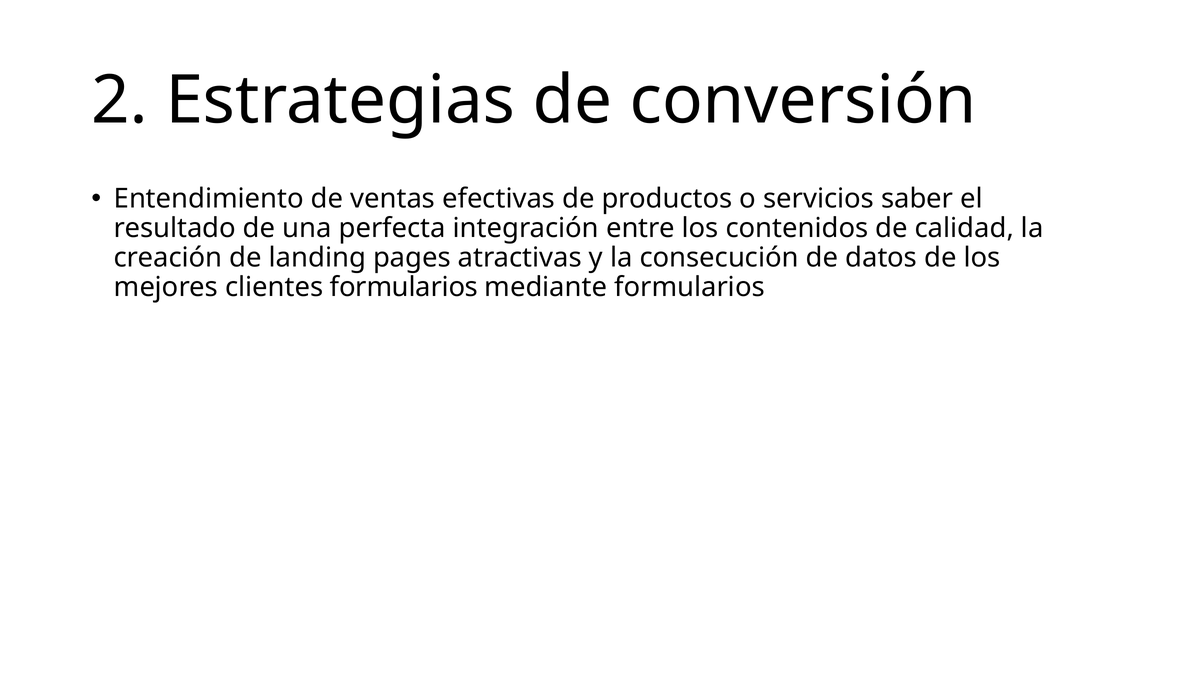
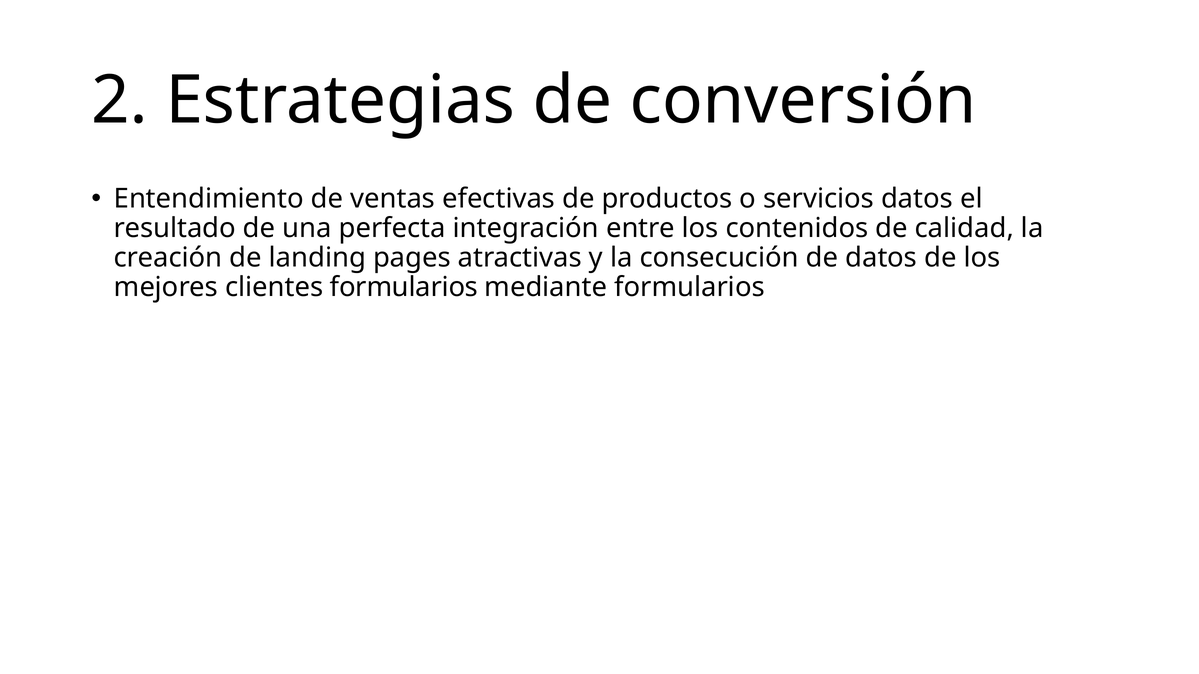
servicios saber: saber -> datos
